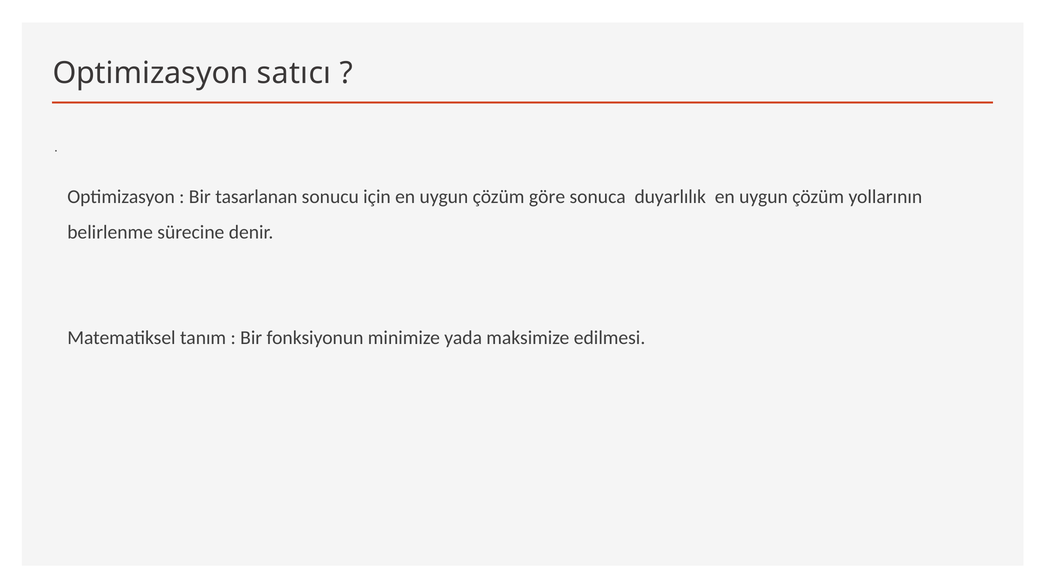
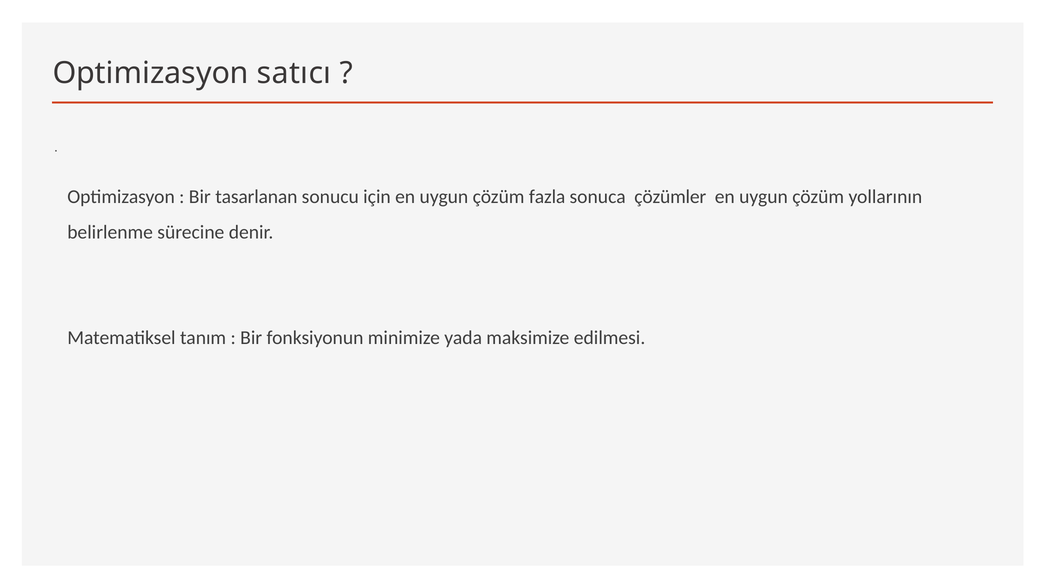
göre: göre -> fazla
duyarlılık: duyarlılık -> çözümler
